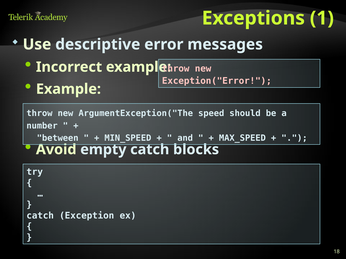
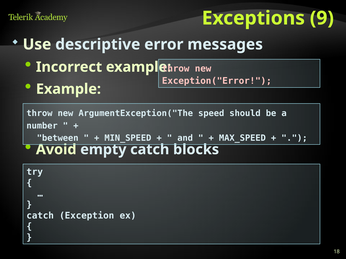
1: 1 -> 9
